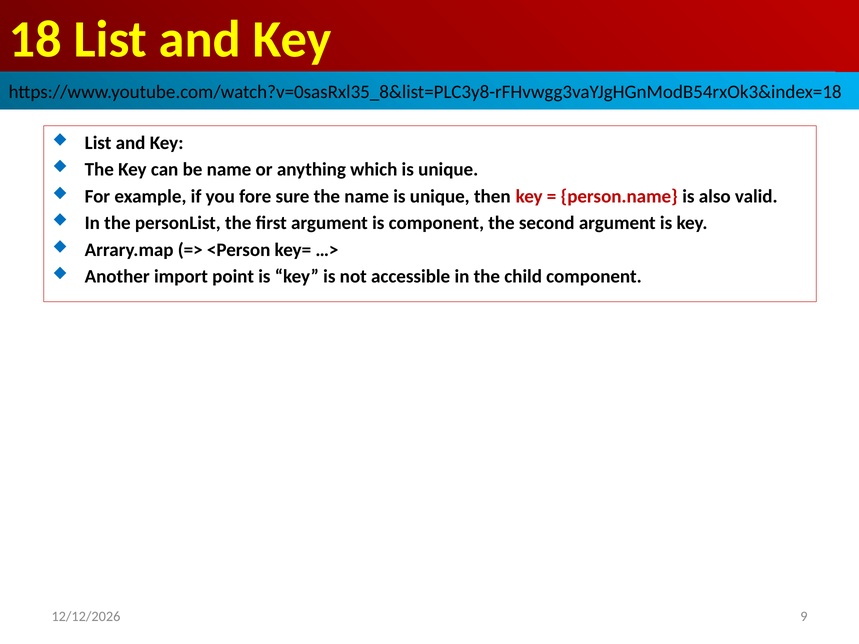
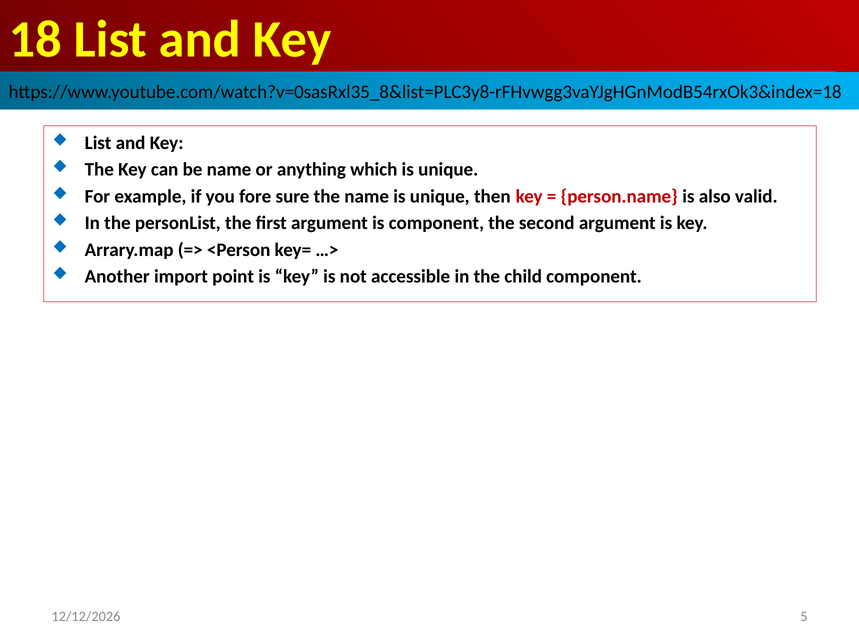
9: 9 -> 5
